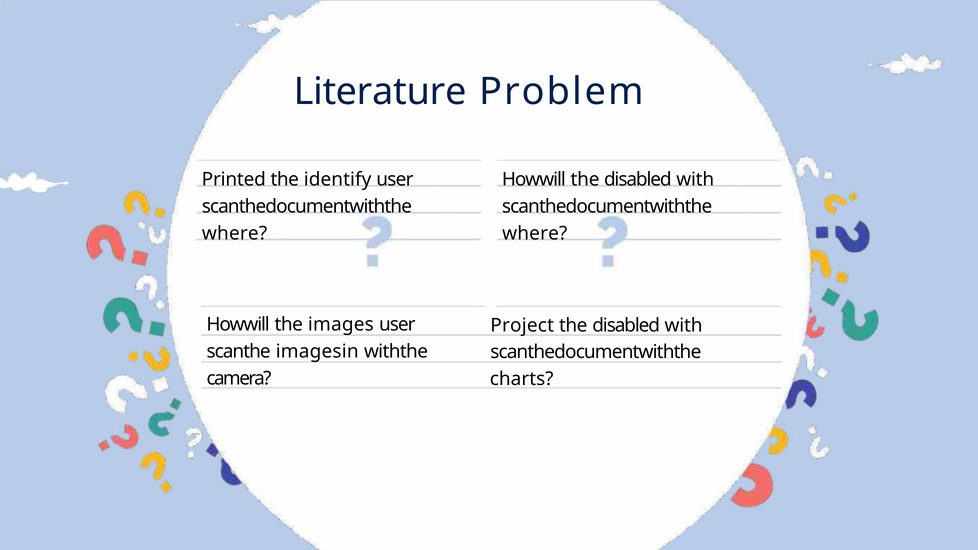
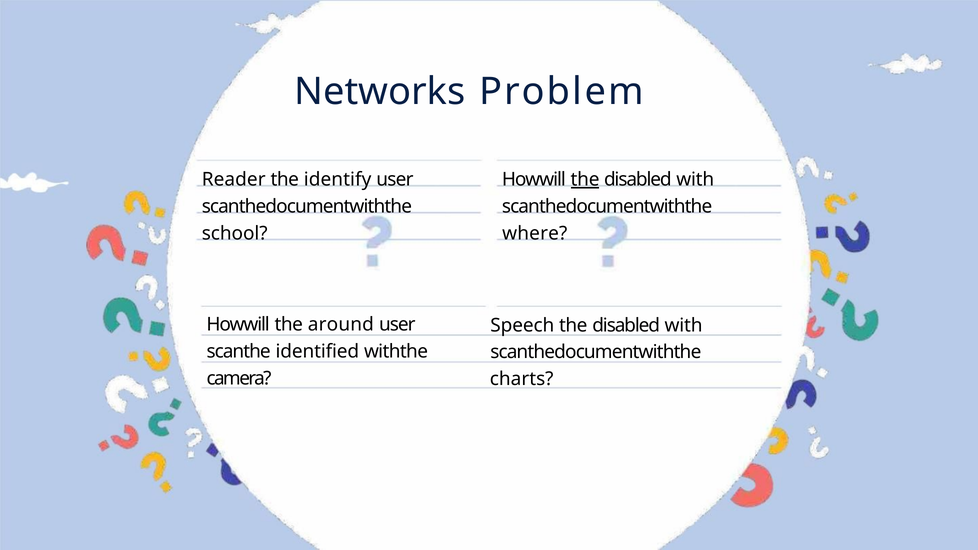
Literature: Literature -> Networks
Printed: Printed -> Reader
the at (585, 180) underline: none -> present
where at (235, 233): where -> school
images: images -> around
Project: Project -> Speech
imagesin: imagesin -> identified
